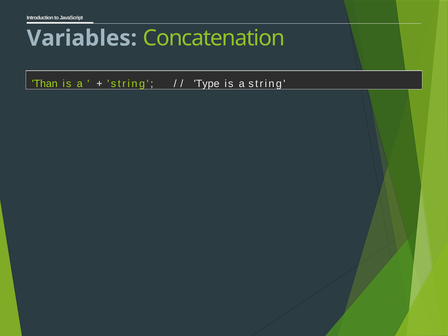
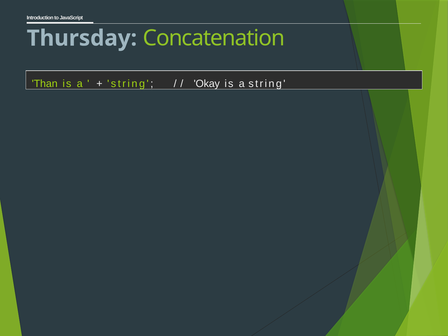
Variables: Variables -> Thursday
Type: Type -> Okay
